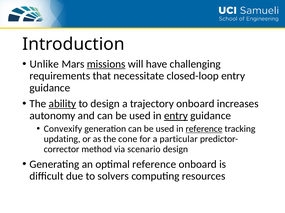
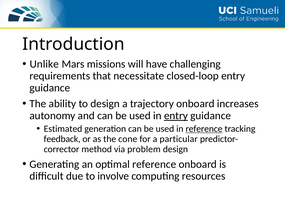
missions underline: present -> none
ability underline: present -> none
Convexify: Convexify -> Estimated
updating: updating -> feedback
scenario: scenario -> problem
solvers: solvers -> involve
